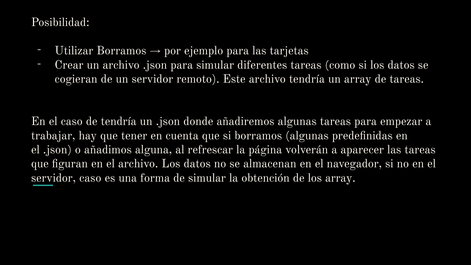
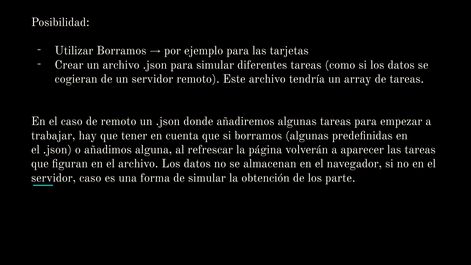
de tendría: tendría -> remoto
los array: array -> parte
